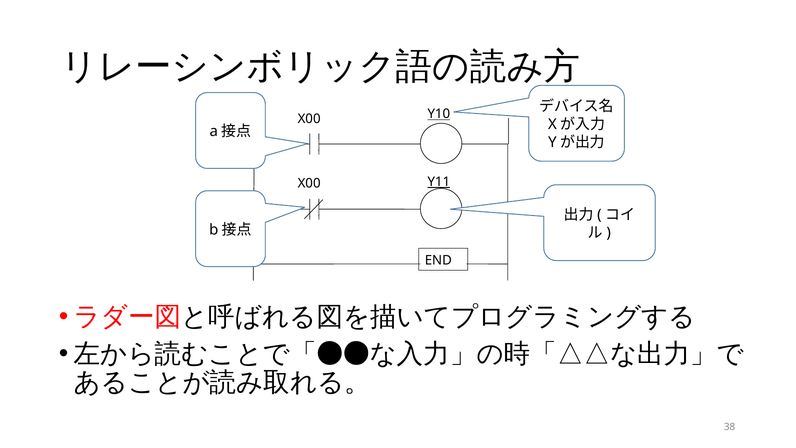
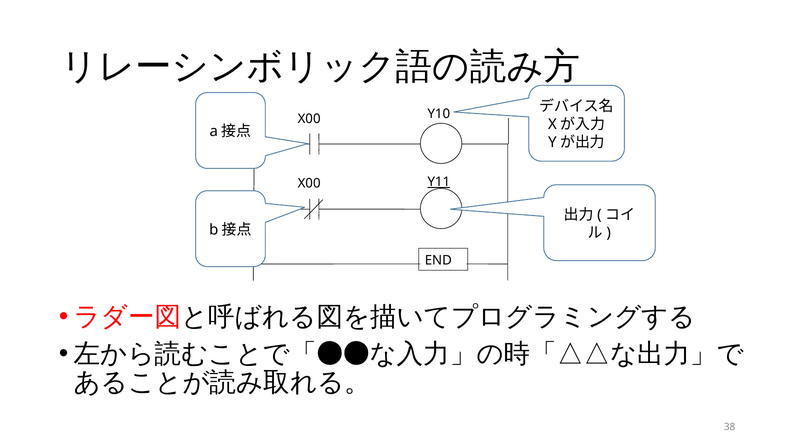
Y10 underline: present -> none
